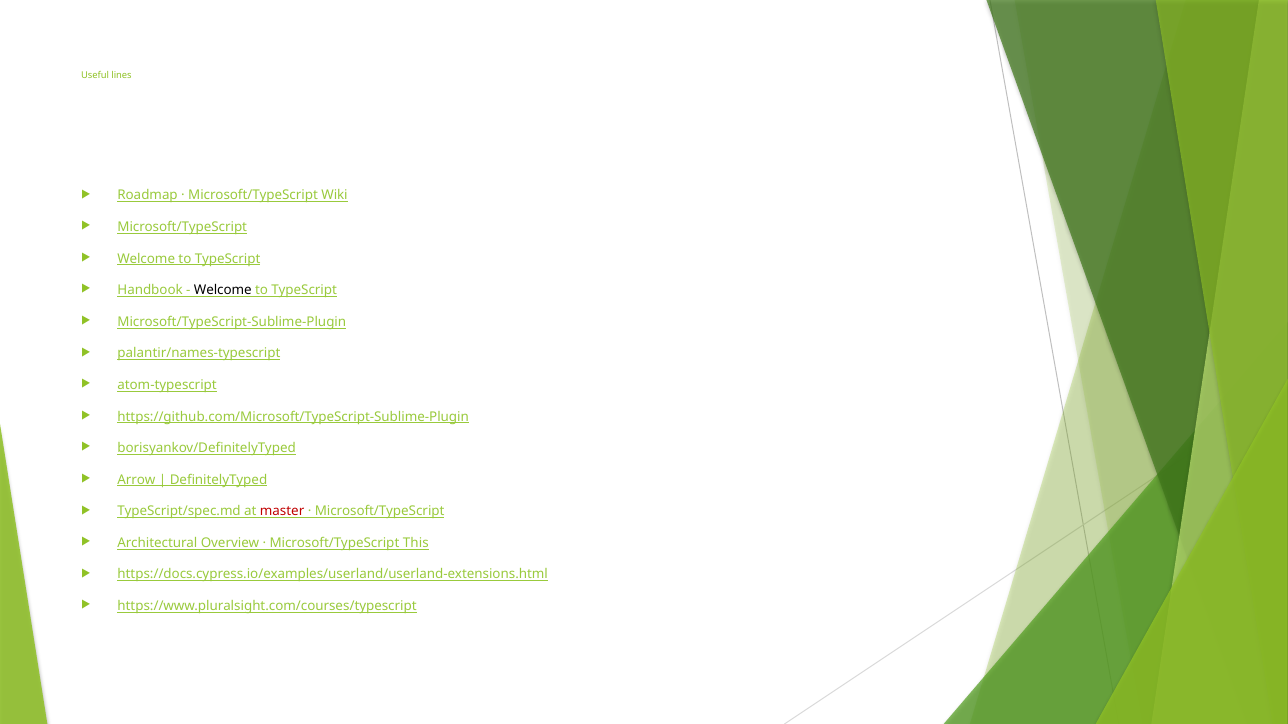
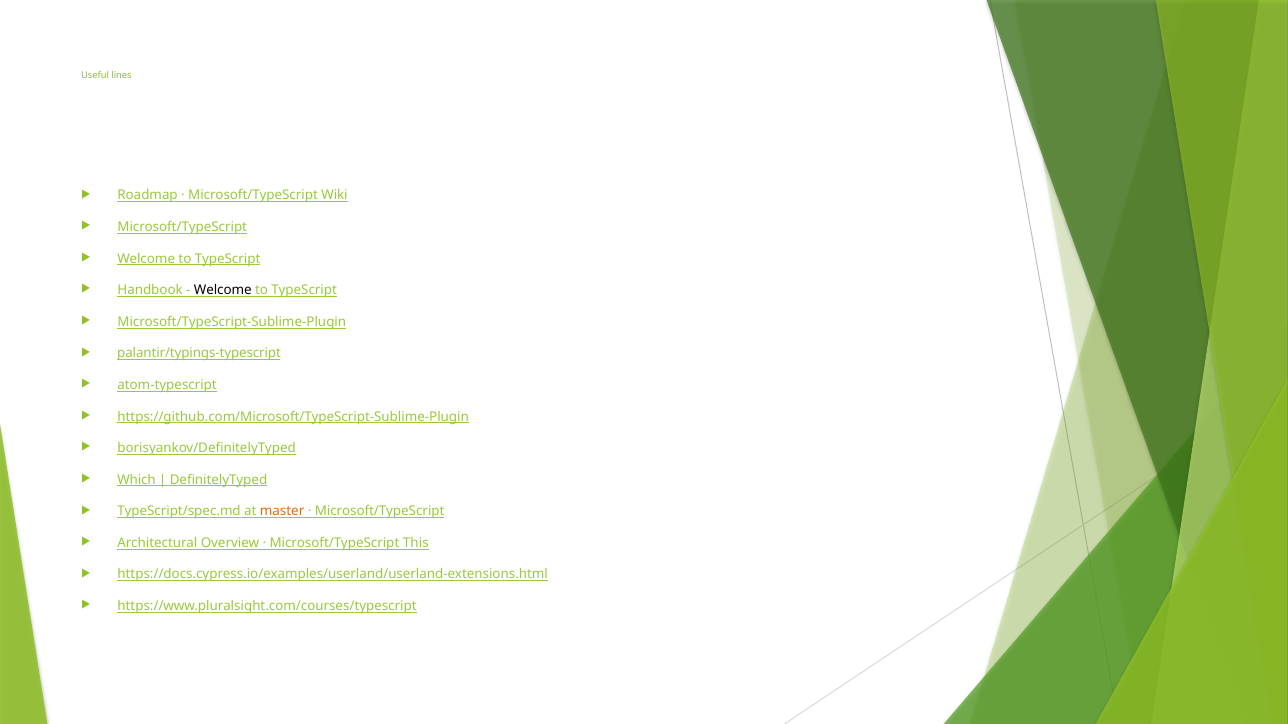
palantir/names-typescript: palantir/names-typescript -> palantir/typings-typescript
Arrow: Arrow -> Which
master colour: red -> orange
